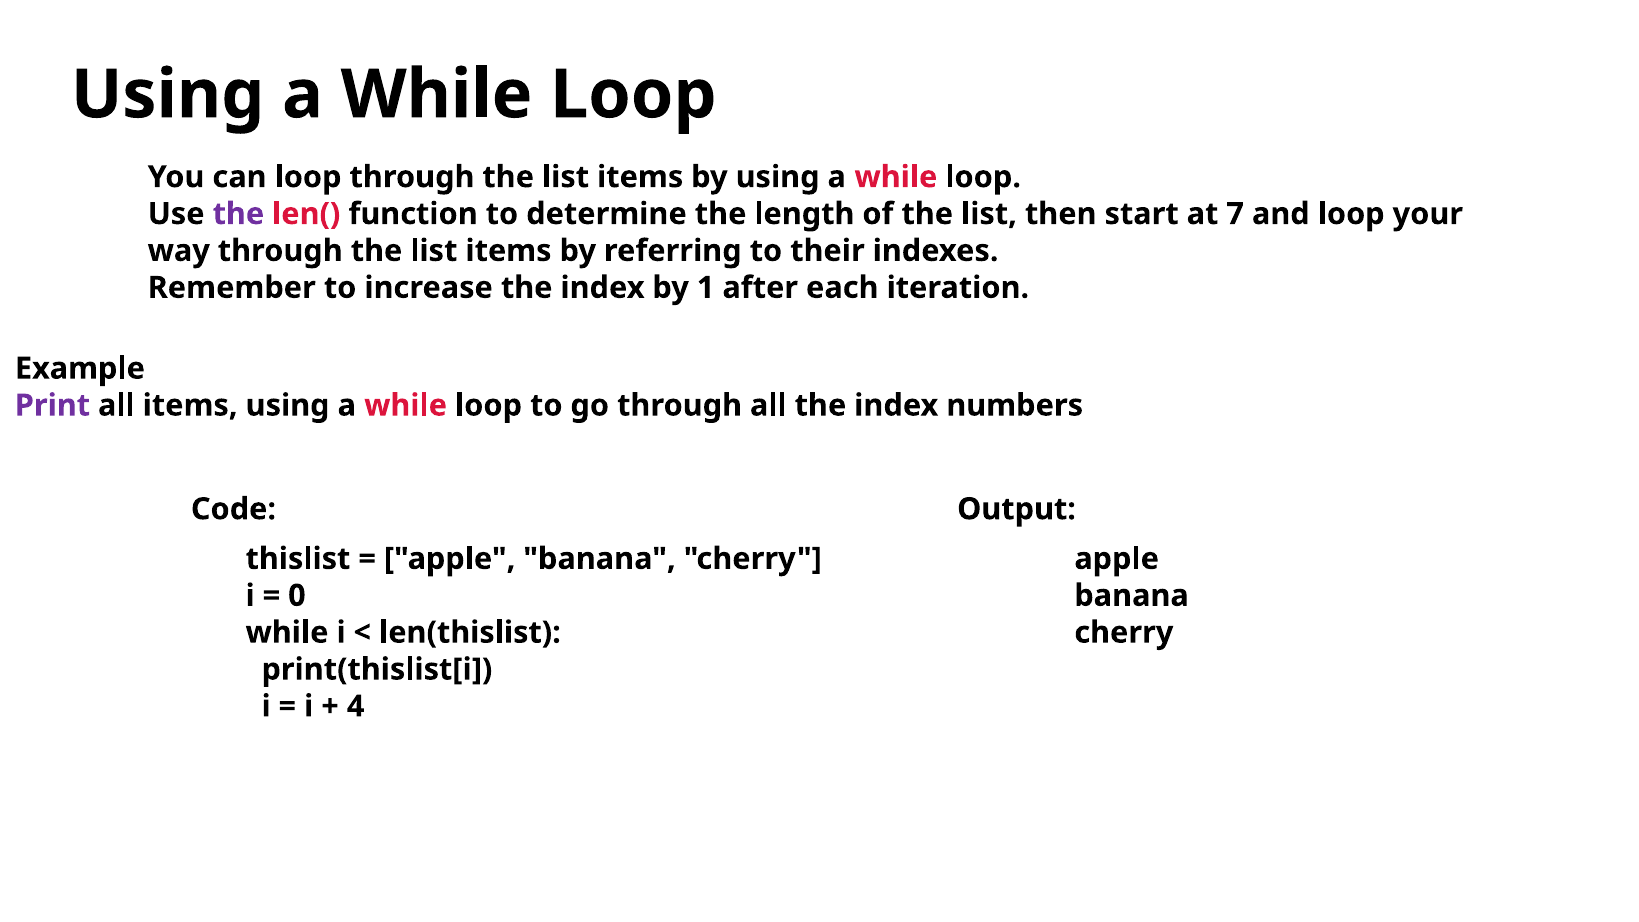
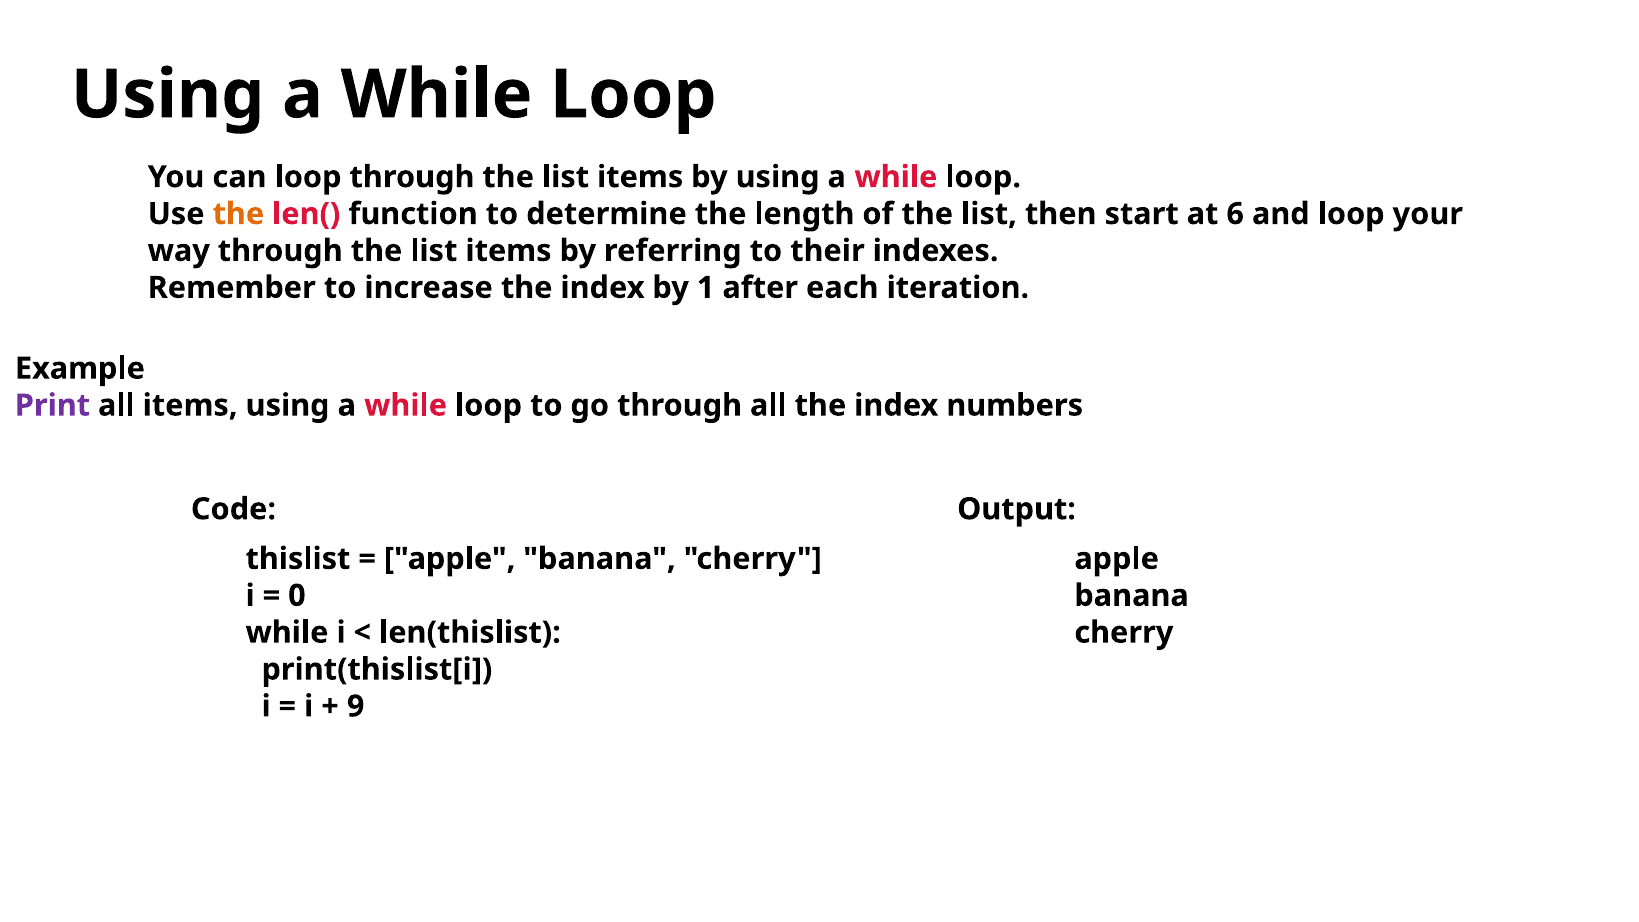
the at (238, 214) colour: purple -> orange
7: 7 -> 6
4: 4 -> 9
